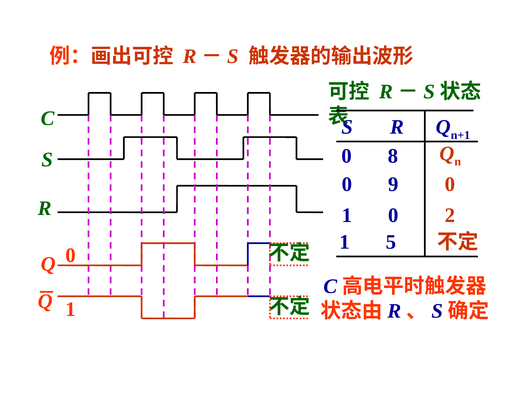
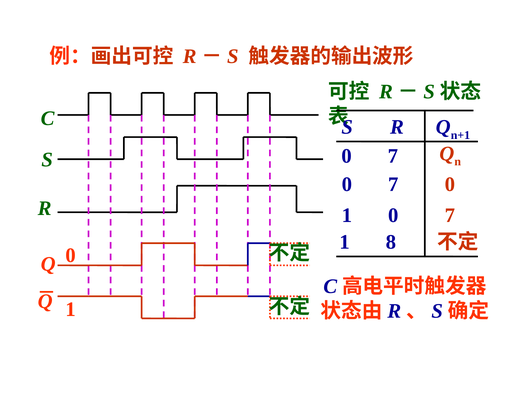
8 at (393, 156): 8 -> 7
9 at (393, 185): 9 -> 7
2 at (450, 215): 2 -> 7
5: 5 -> 8
